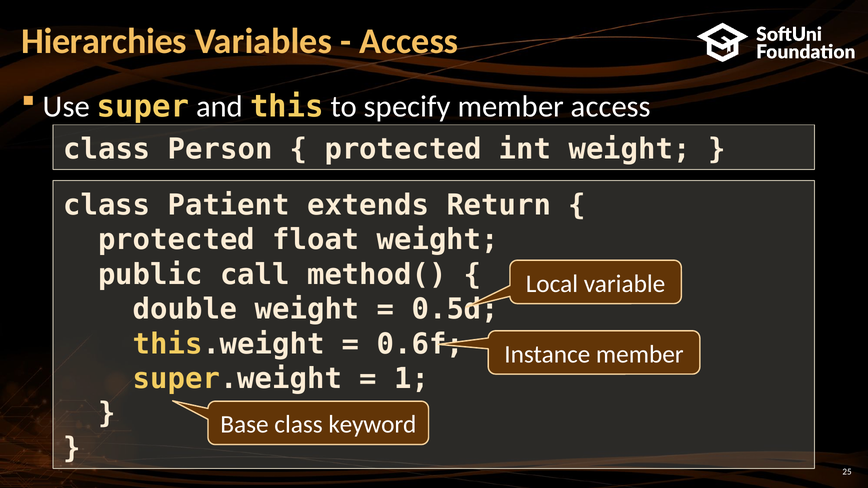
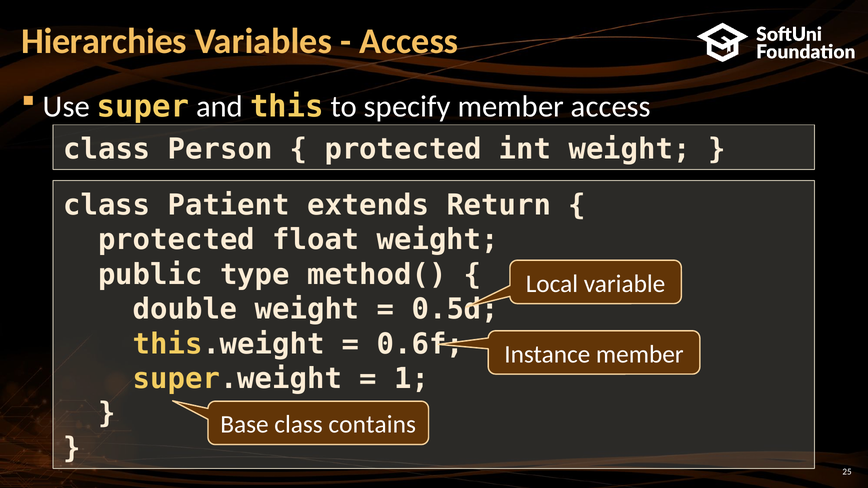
call: call -> type
keyword: keyword -> contains
